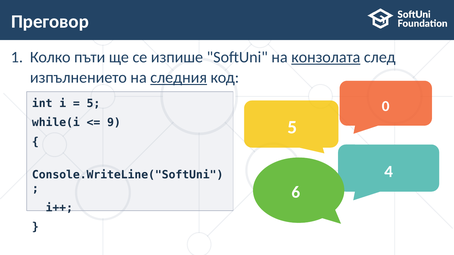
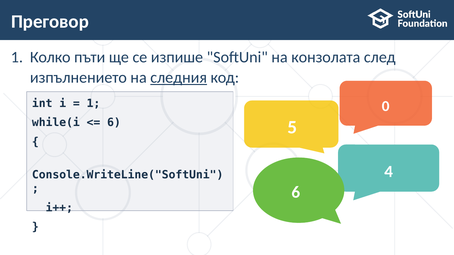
конзолата underline: present -> none
5 at (93, 103): 5 -> 1
9 at (114, 123): 9 -> 6
